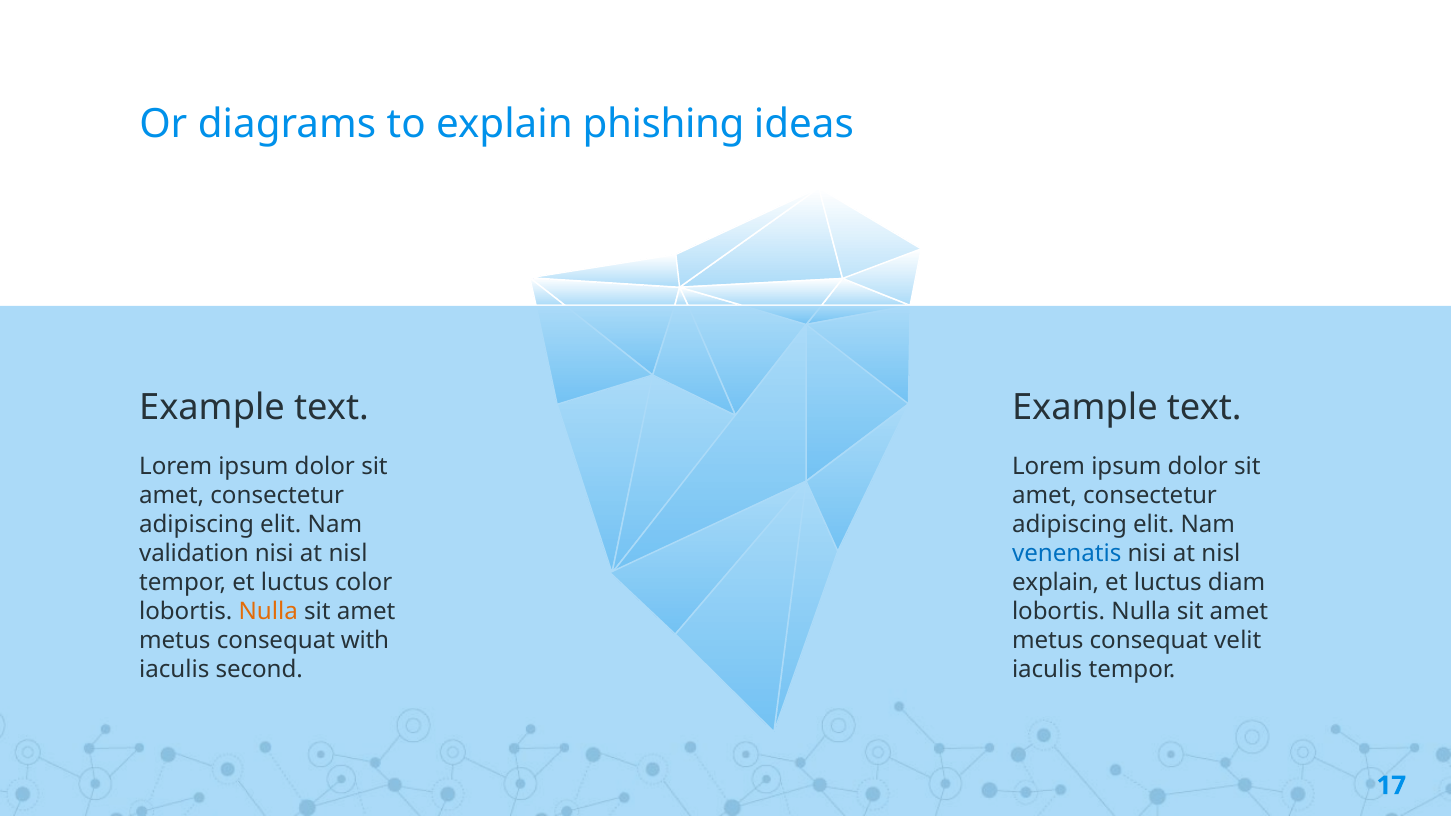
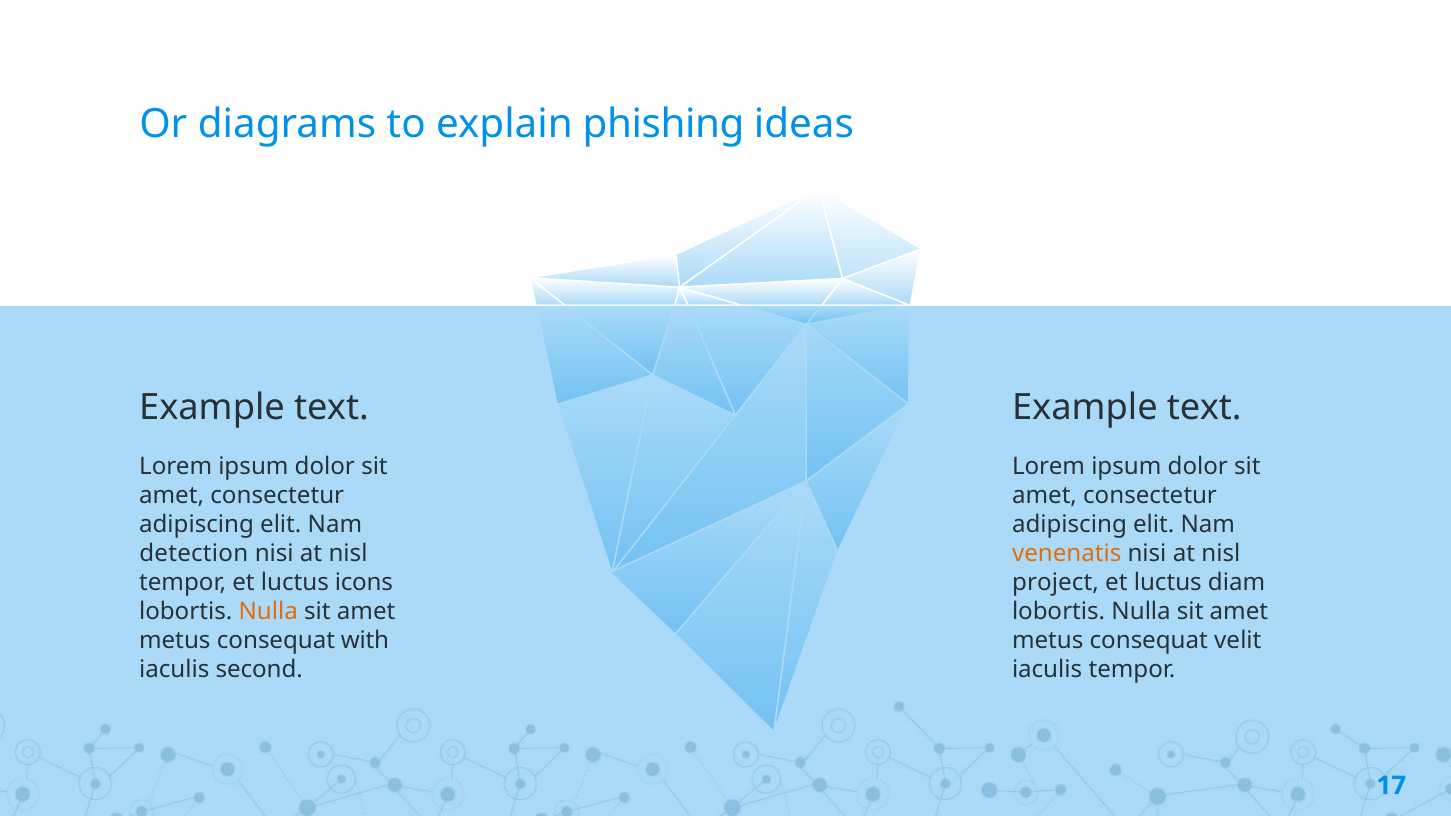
validation: validation -> detection
venenatis colour: blue -> orange
color: color -> icons
explain at (1056, 583): explain -> project
